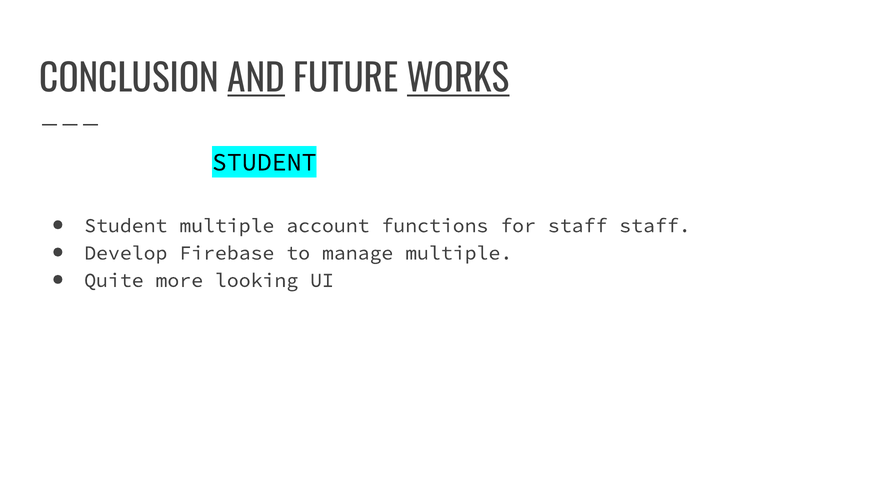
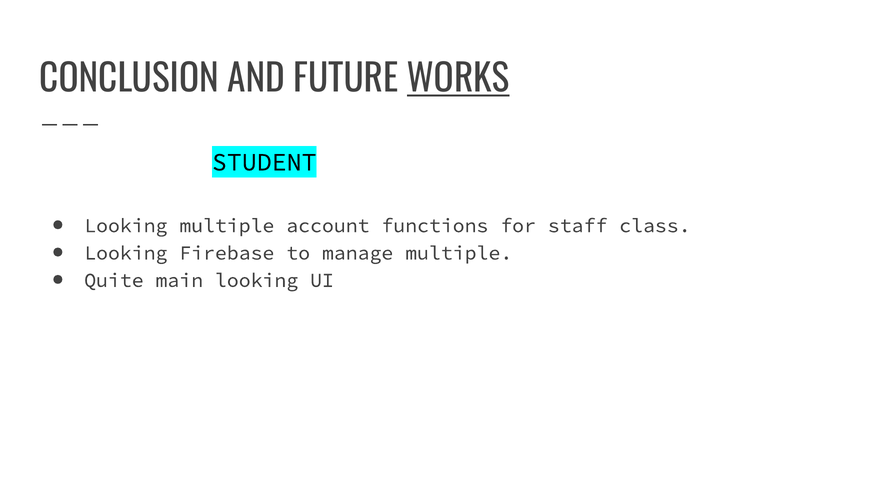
AND underline: present -> none
Student at (126, 226): Student -> Looking
staff staff: staff -> class
Develop at (126, 253): Develop -> Looking
more: more -> main
